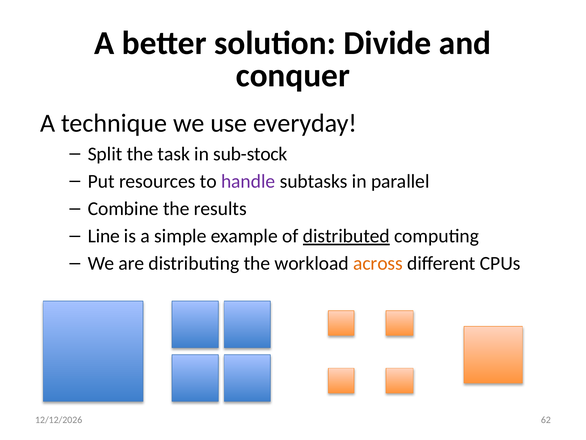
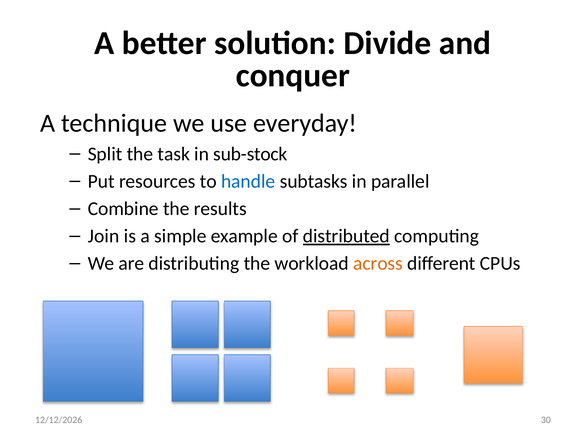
handle colour: purple -> blue
Line: Line -> Join
62: 62 -> 30
